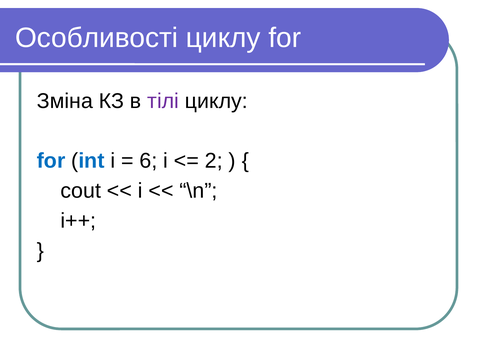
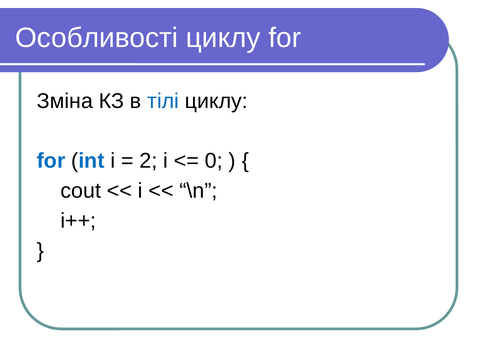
тілі colour: purple -> blue
6: 6 -> 2
2: 2 -> 0
